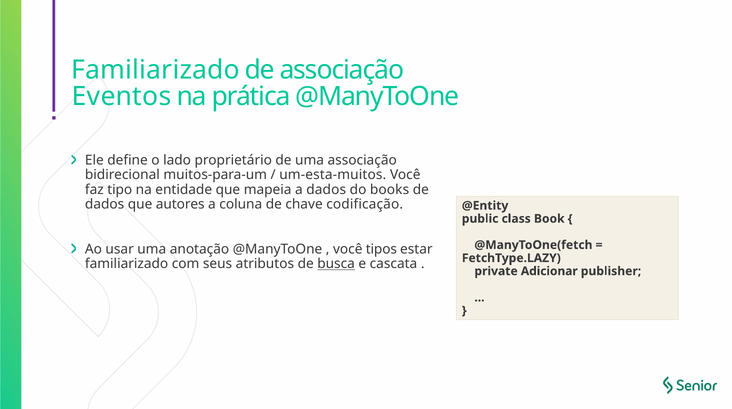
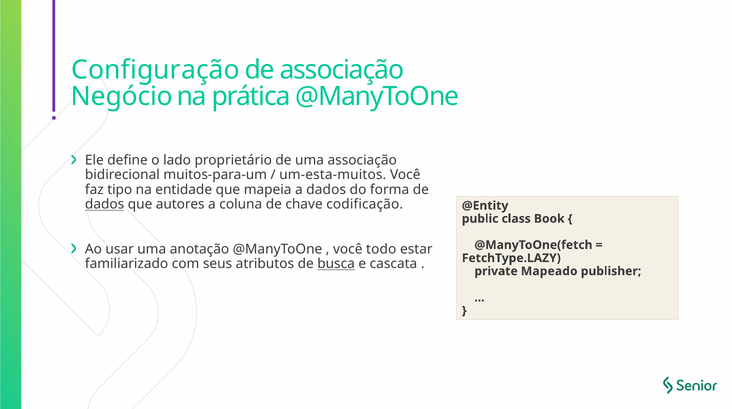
Familiarizado at (156, 70): Familiarizado -> Configuração
Eventos: Eventos -> Negócio
books: books -> forma
dados at (105, 204) underline: none -> present
tipos: tipos -> todo
Adicionar: Adicionar -> Mapeado
